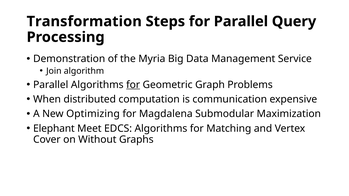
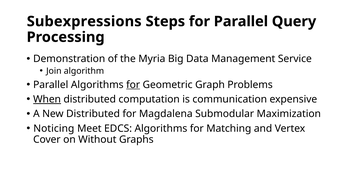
Transformation: Transformation -> Subexpressions
When underline: none -> present
New Optimizing: Optimizing -> Distributed
Elephant: Elephant -> Noticing
